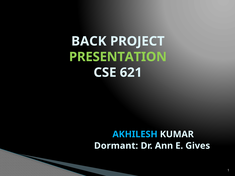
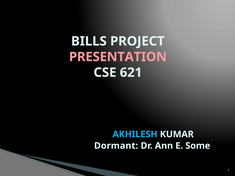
BACK: BACK -> BILLS
PRESENTATION colour: light green -> pink
Gives: Gives -> Some
